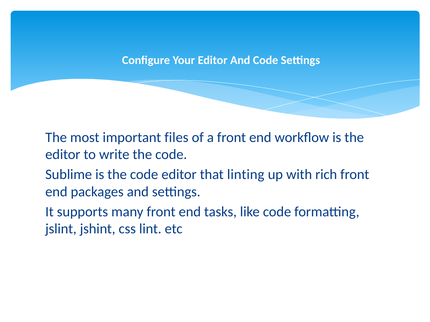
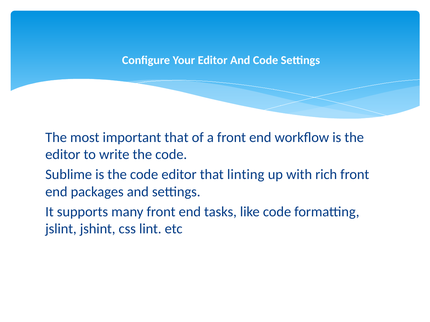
important files: files -> that
